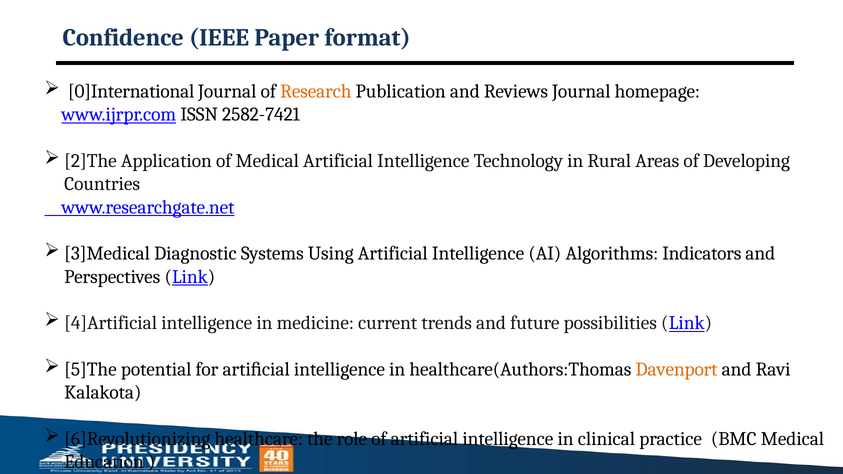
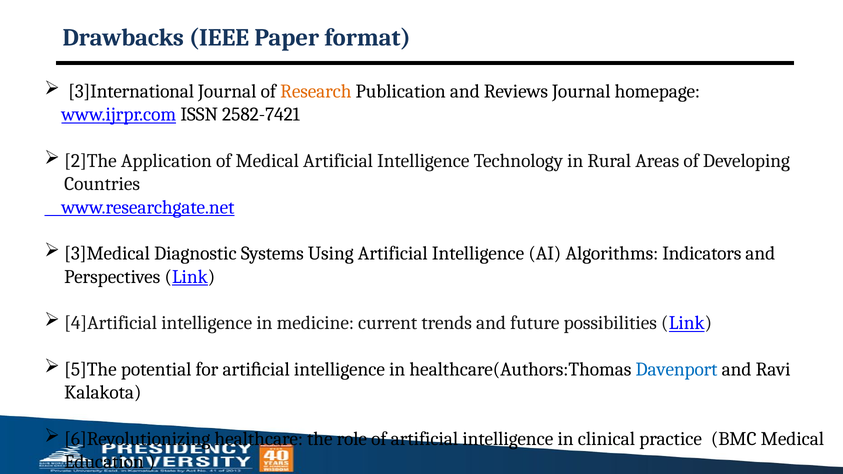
Confidence: Confidence -> Drawbacks
0]International: 0]International -> 3]International
Davenport colour: orange -> blue
